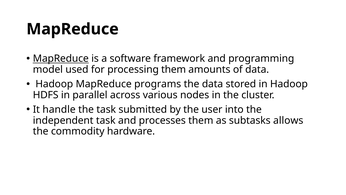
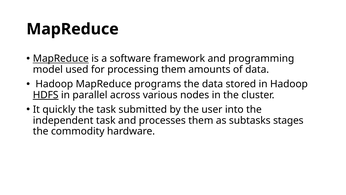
HDFS underline: none -> present
handle: handle -> quickly
allows: allows -> stages
